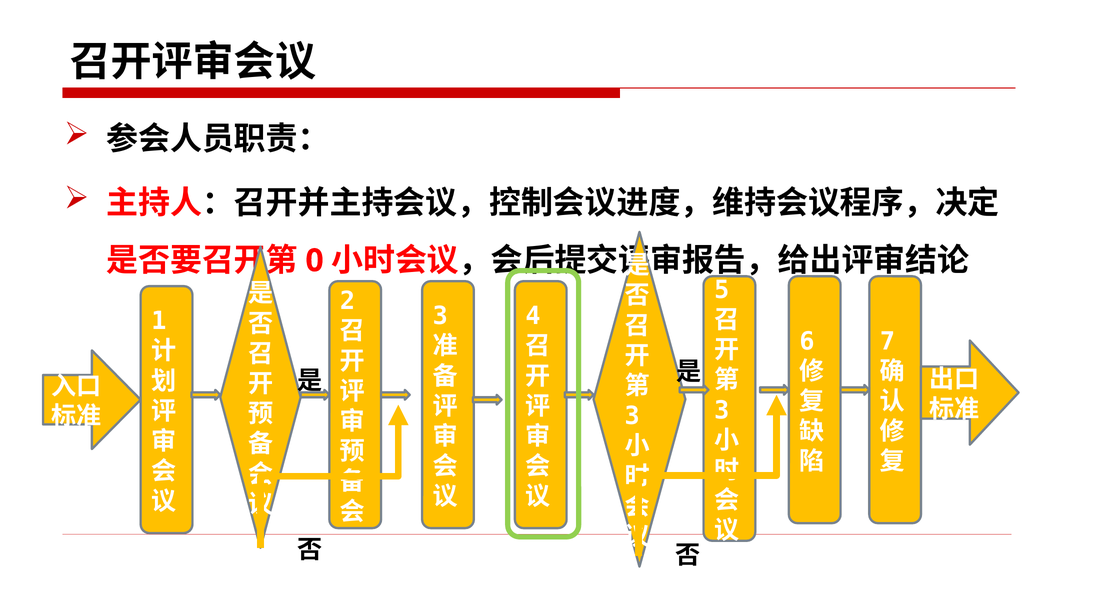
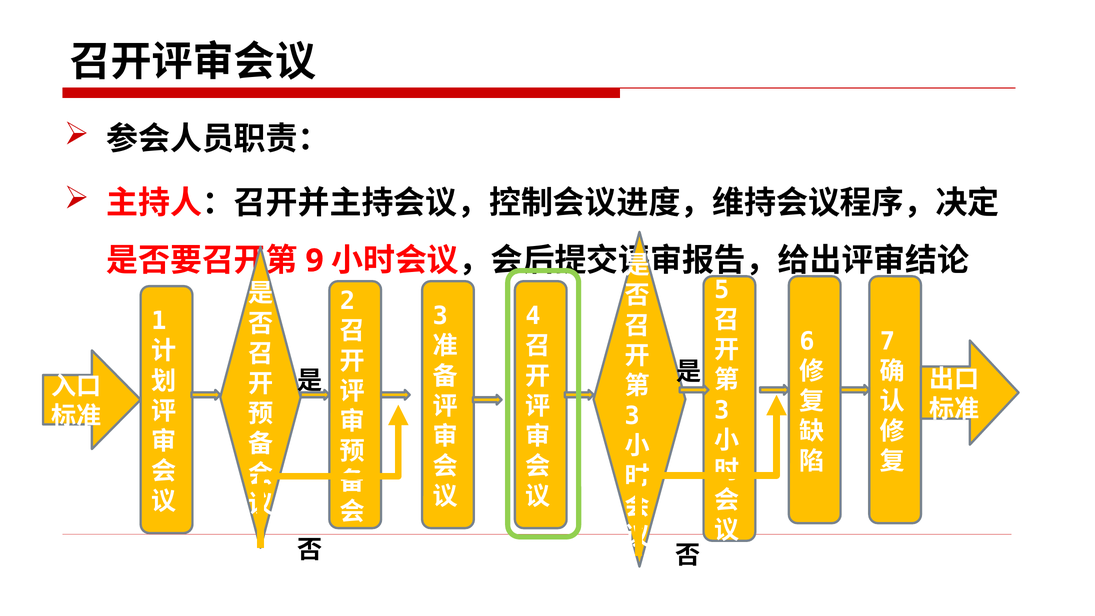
0: 0 -> 9
